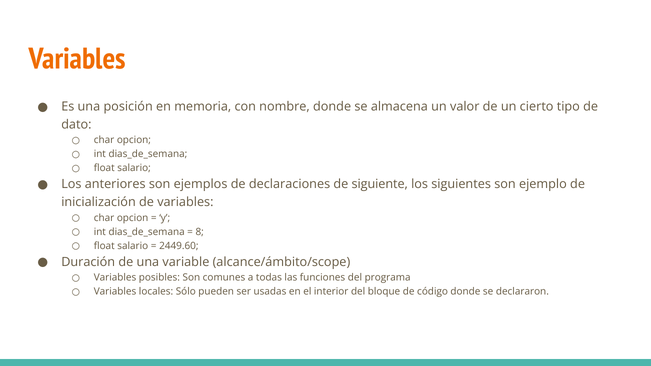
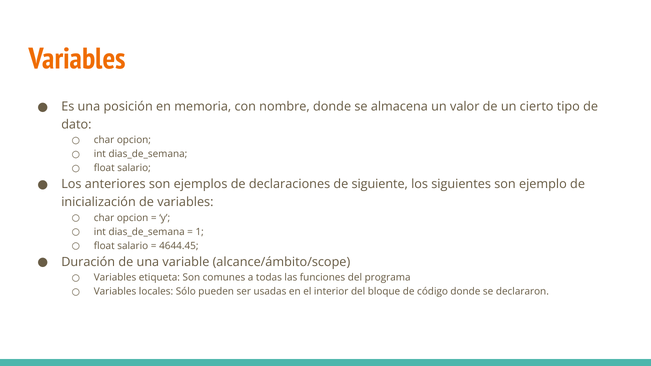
8: 8 -> 1
2449.60: 2449.60 -> 4644.45
posibles: posibles -> etiqueta
